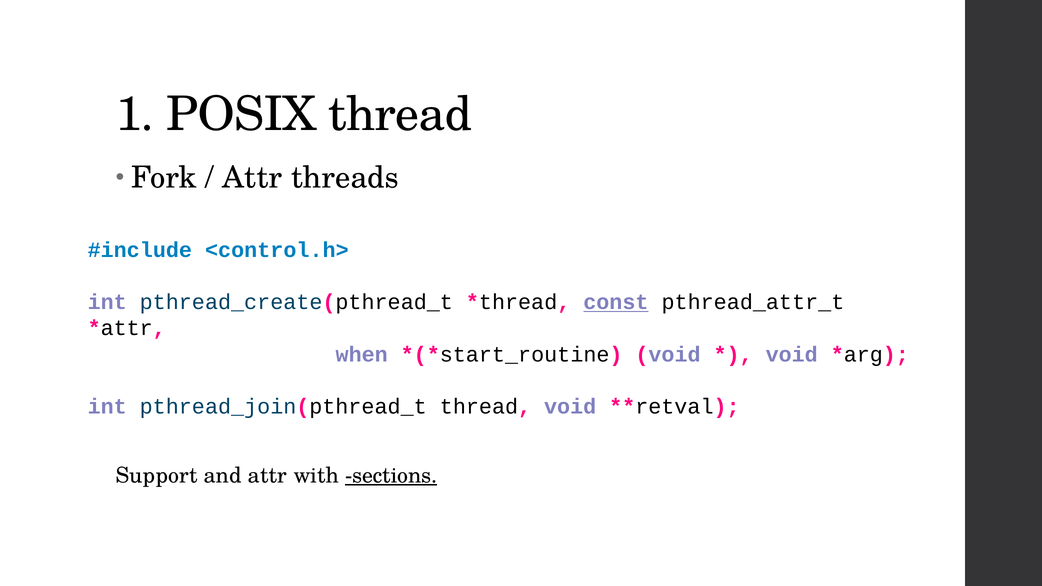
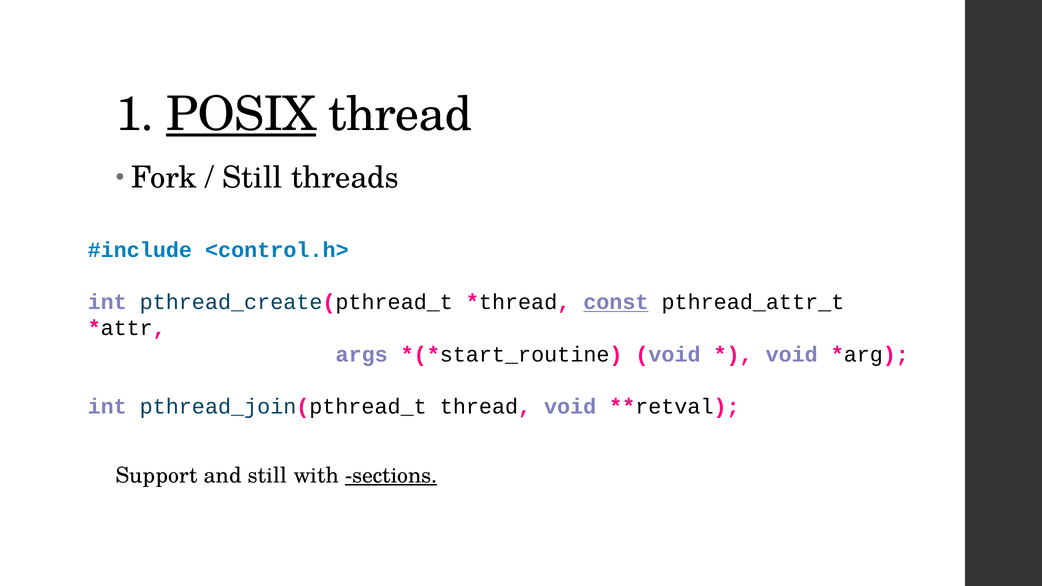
POSIX underline: none -> present
Attr at (252, 178): Attr -> Still
when: when -> args
and attr: attr -> still
